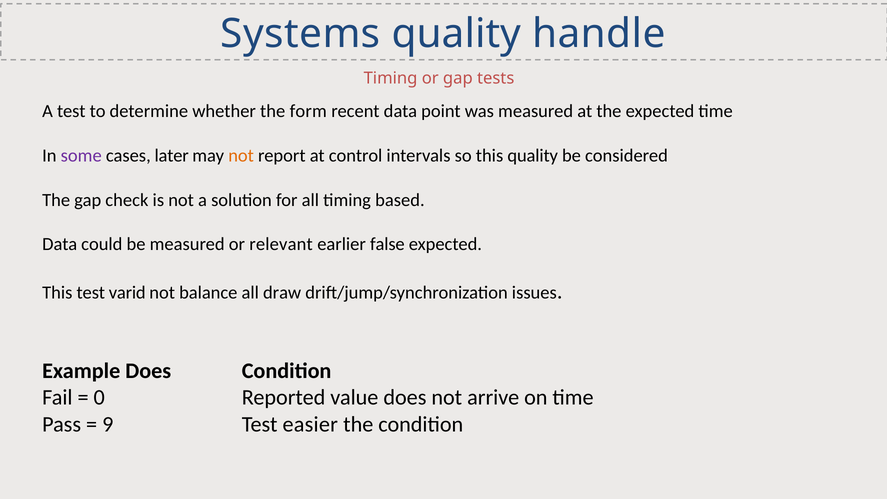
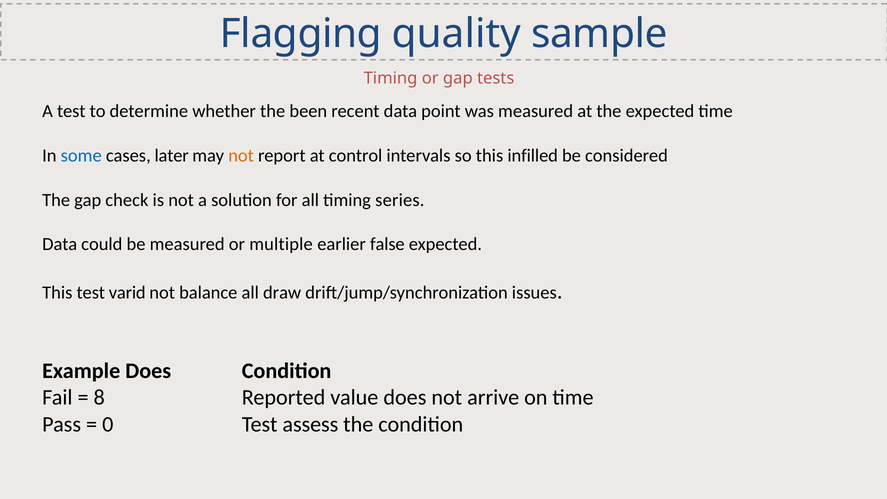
Systems: Systems -> Flagging
handle: handle -> sample
form: form -> been
some colour: purple -> blue
this quality: quality -> infilled
based: based -> series
relevant: relevant -> multiple
0: 0 -> 8
9: 9 -> 0
easier: easier -> assess
